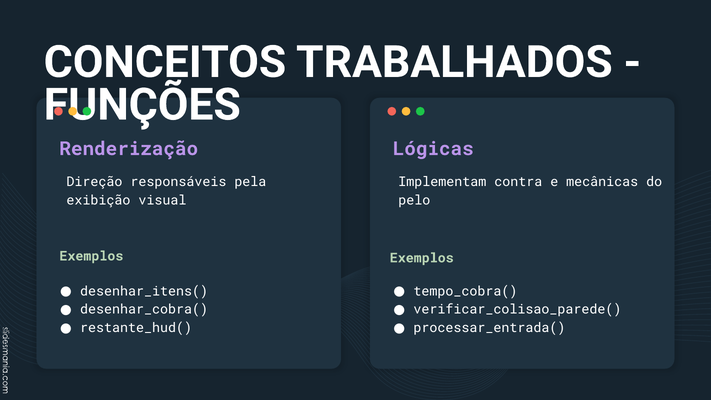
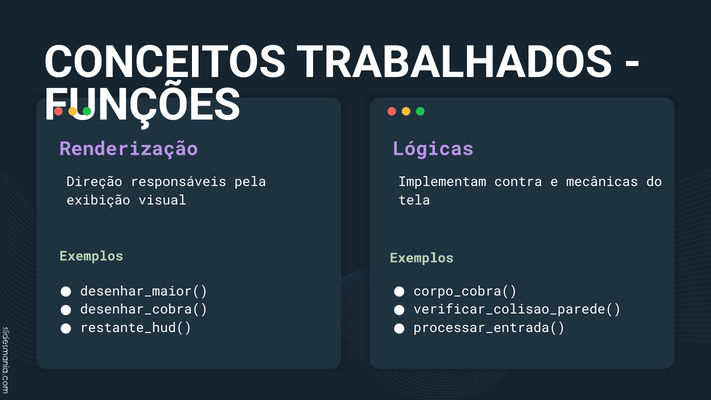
pelo: pelo -> tela
desenhar_itens(: desenhar_itens( -> desenhar_maior(
tempo_cobra(: tempo_cobra( -> corpo_cobra(
